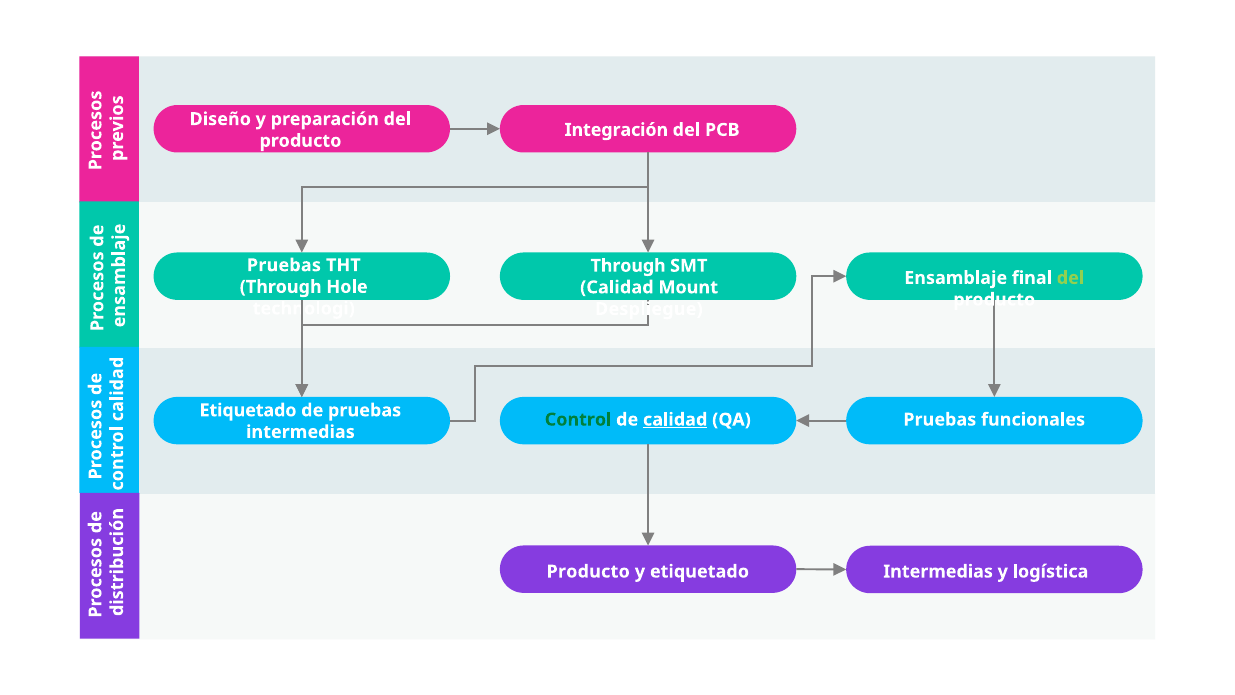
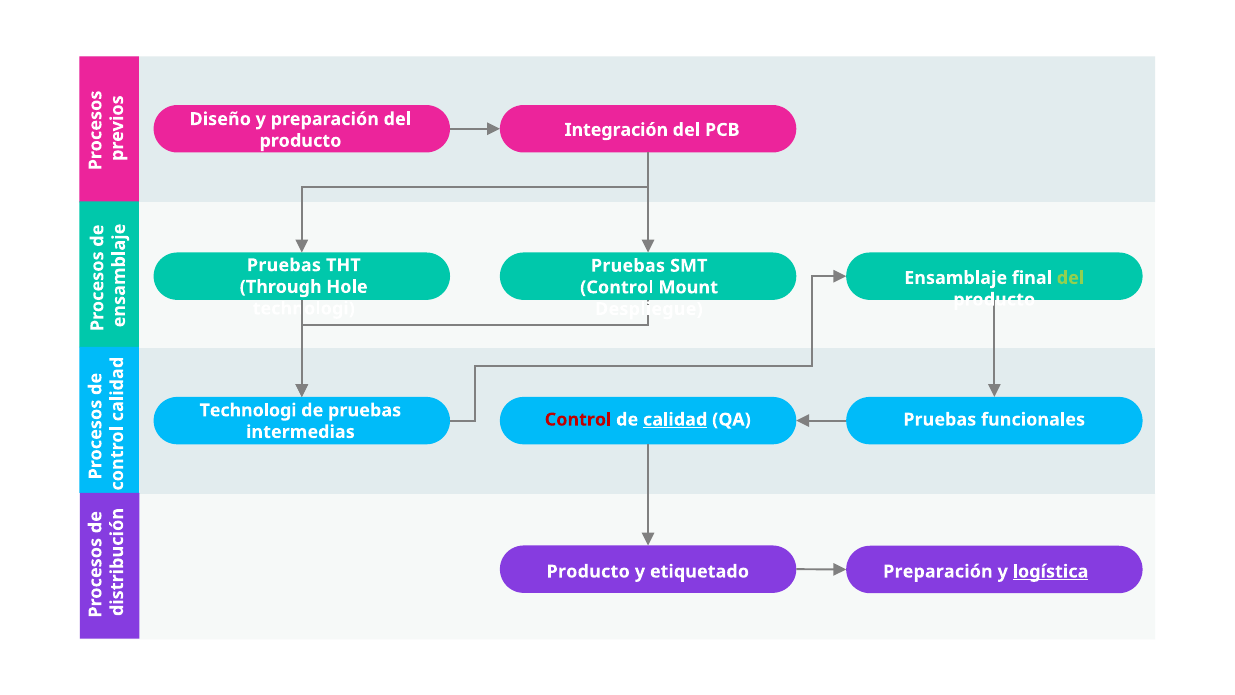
Through at (628, 266): Through -> Pruebas
Calidad at (617, 287): Calidad -> Control
Etiquetado at (248, 410): Etiquetado -> Technologi
Control at (578, 419) colour: green -> red
etiquetado Intermedias: Intermedias -> Preparación
logística underline: none -> present
